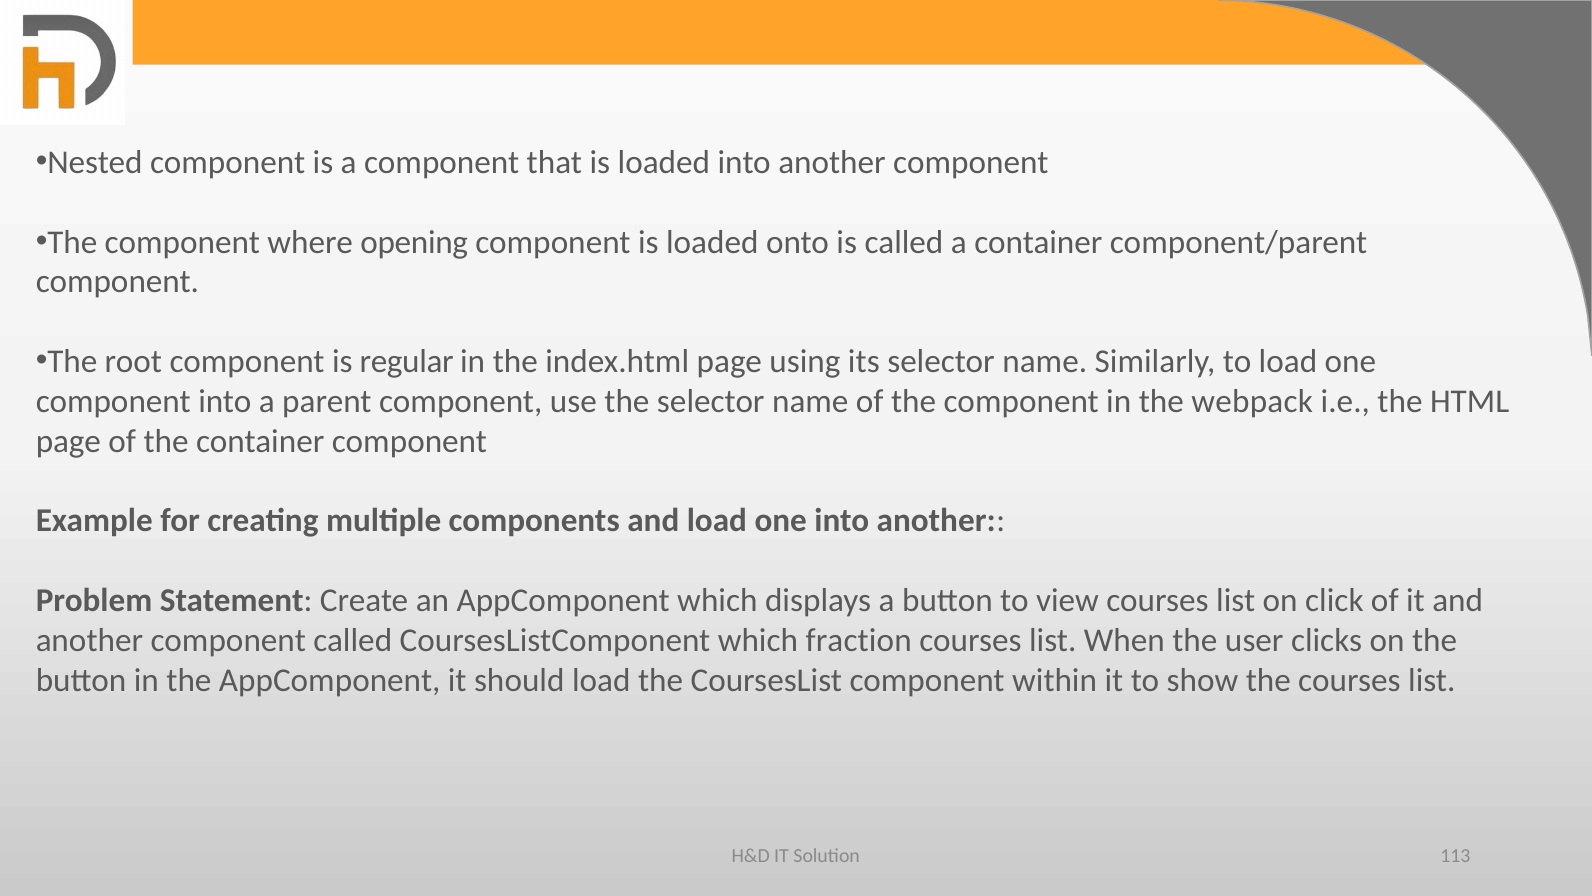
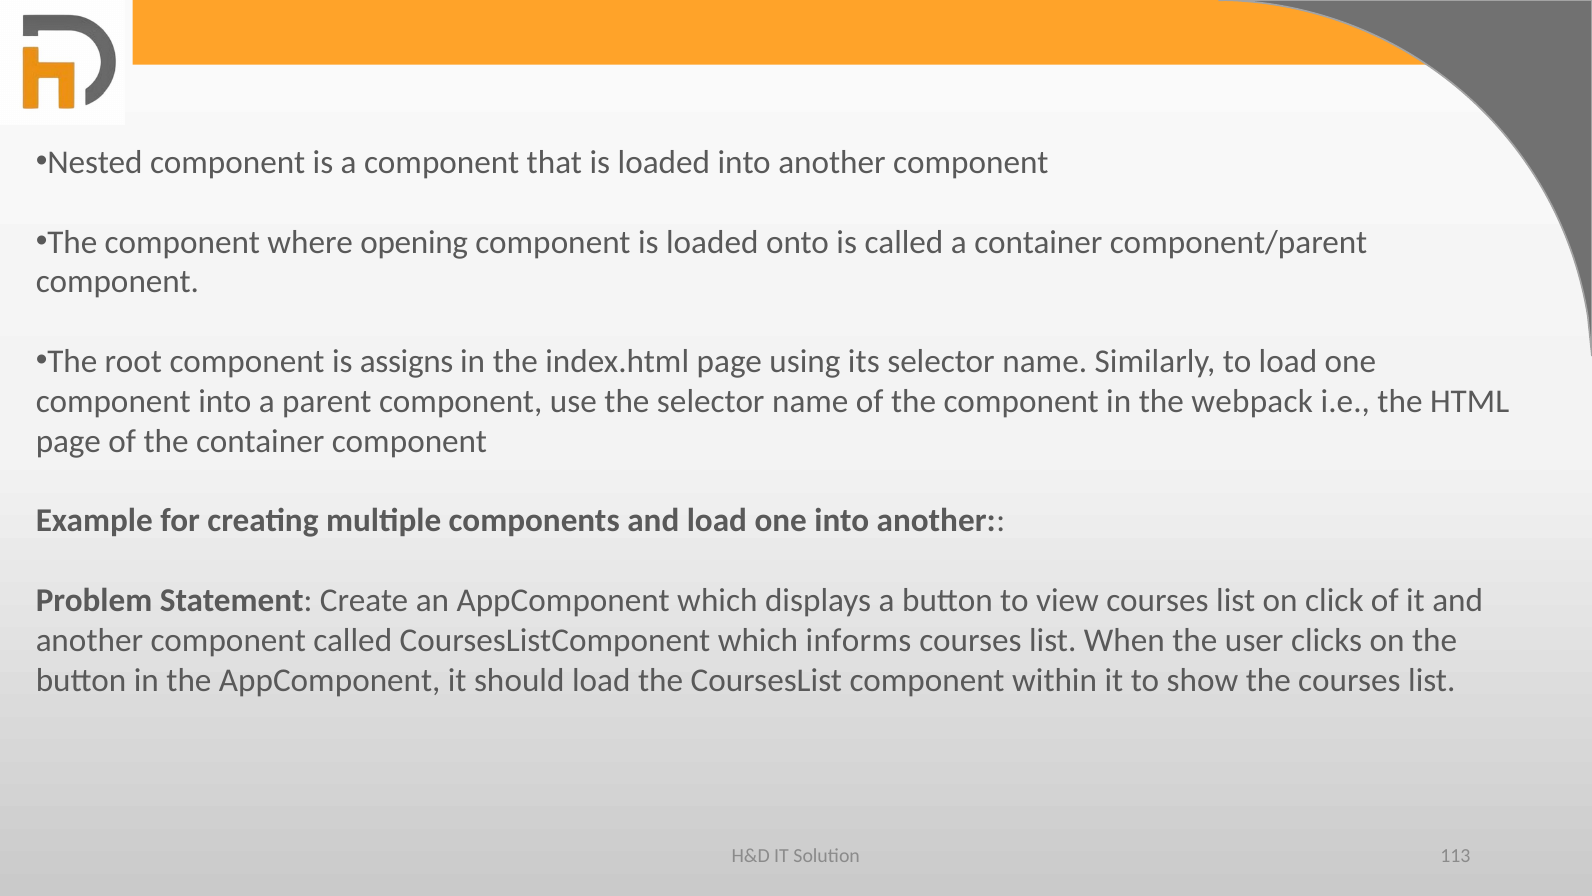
regular: regular -> assigns
fraction: fraction -> informs
